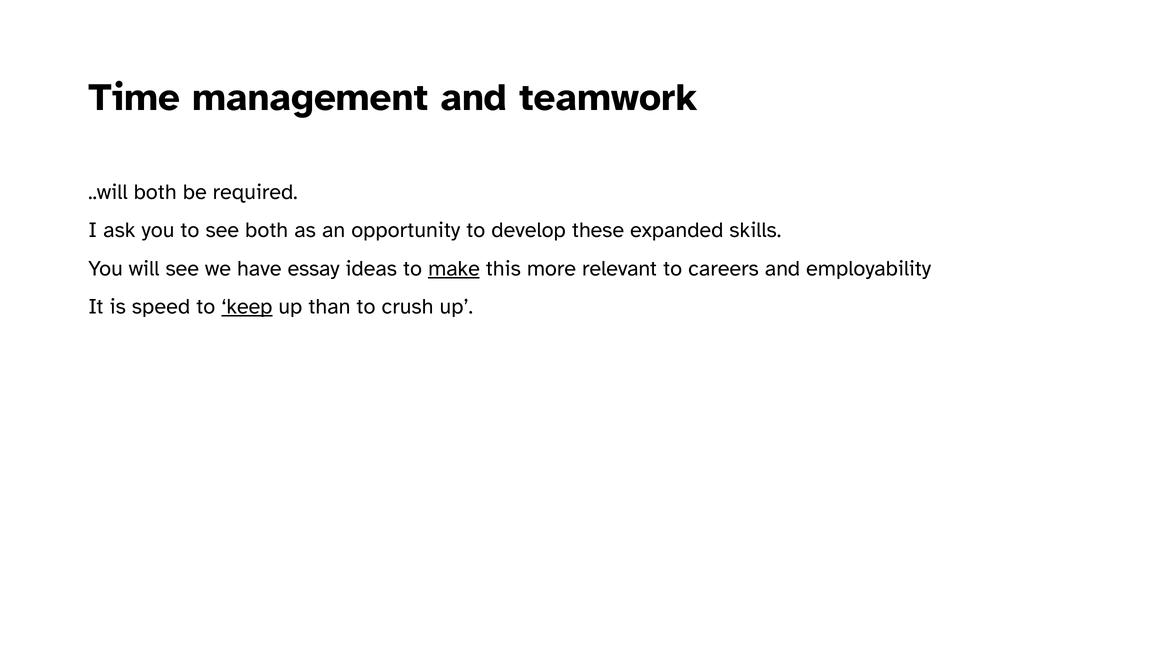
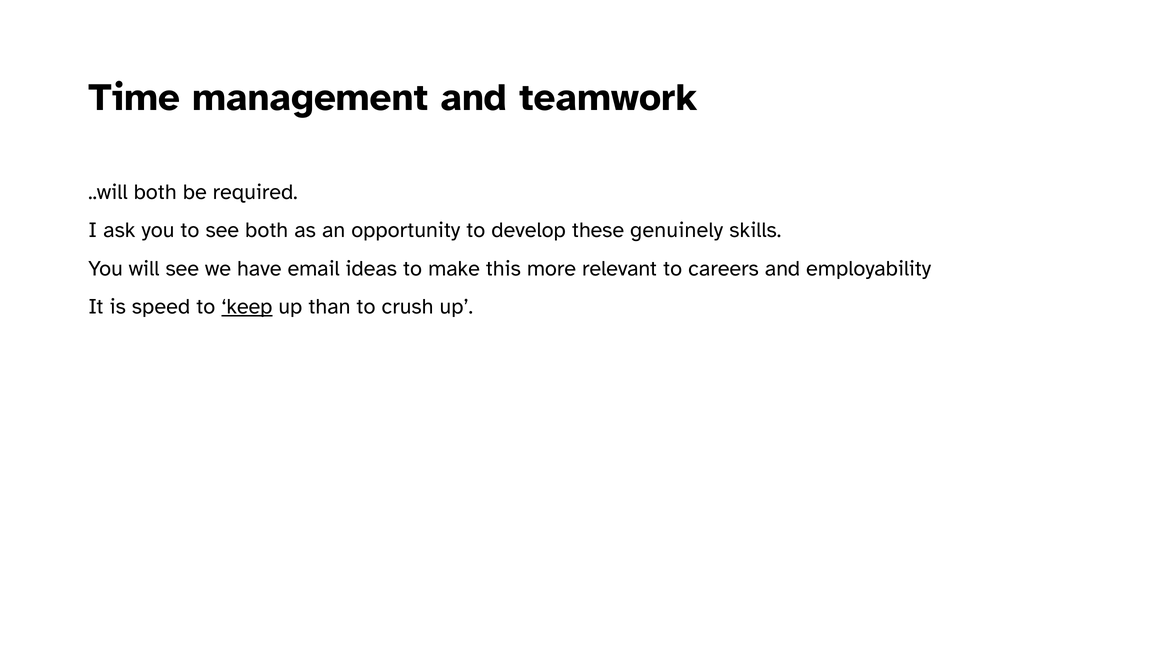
expanded: expanded -> genuinely
essay: essay -> email
make underline: present -> none
